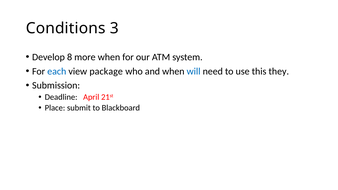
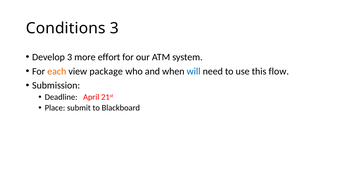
Develop 8: 8 -> 3
more when: when -> effort
each colour: blue -> orange
they: they -> flow
